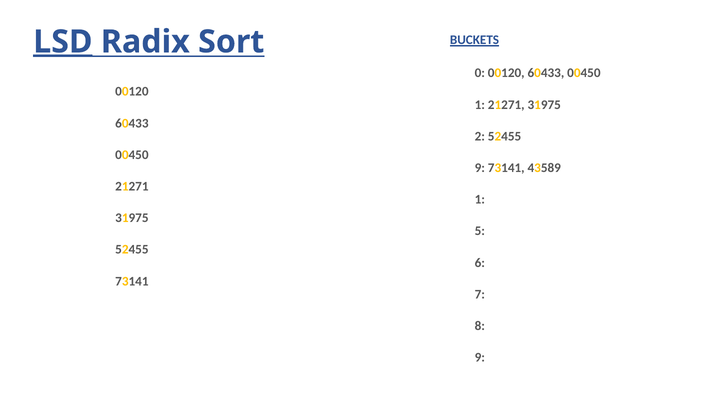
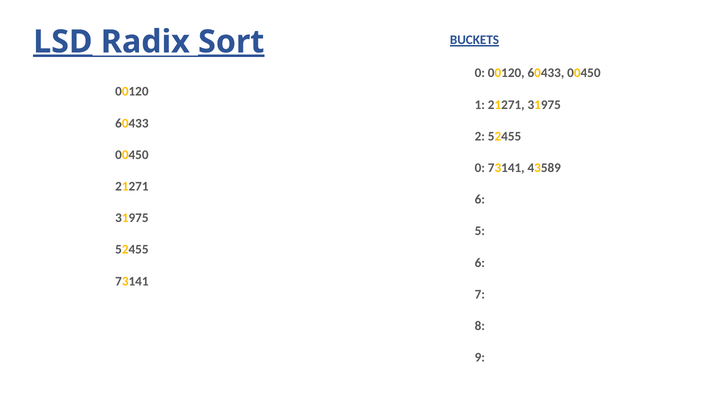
Sort underline: none -> present
9 at (480, 168): 9 -> 0
1 at (480, 199): 1 -> 6
